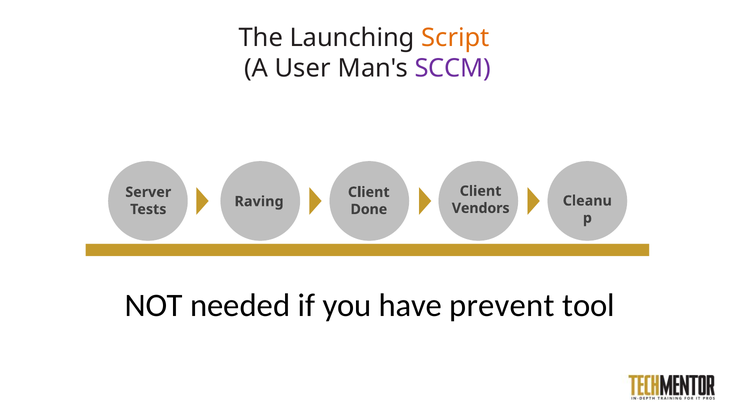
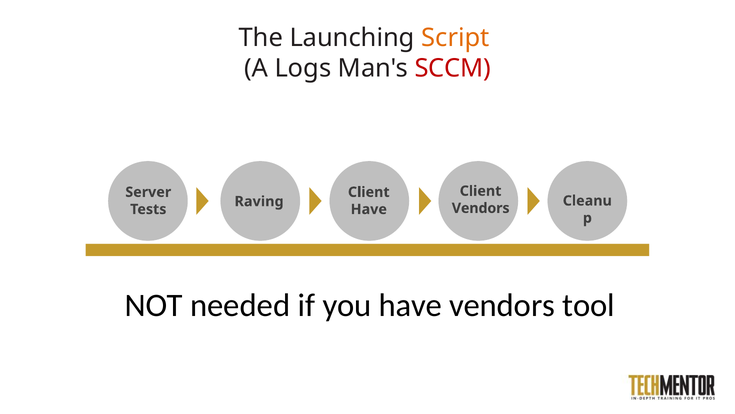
User: User -> Logs
SCCM colour: purple -> red
Done at (369, 209): Done -> Have
have prevent: prevent -> vendors
